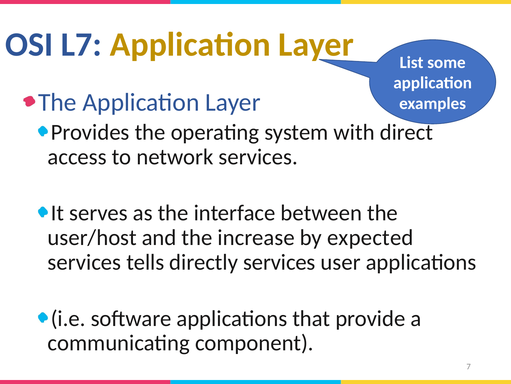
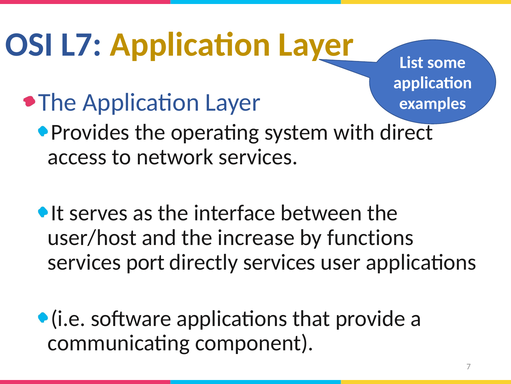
expected: expected -> functions
tells: tells -> port
